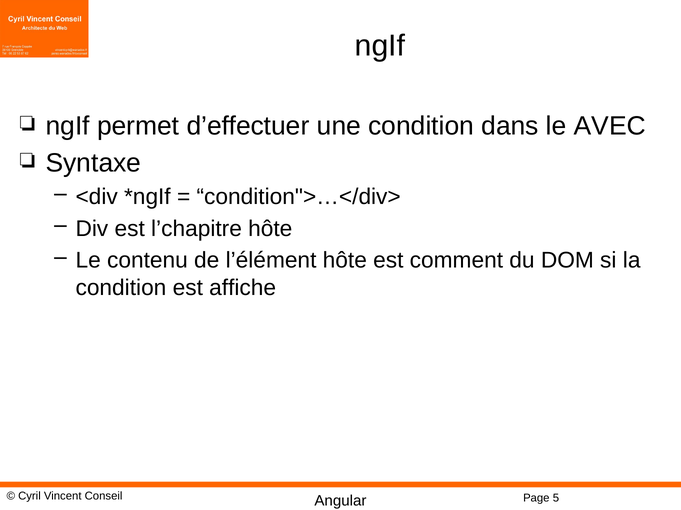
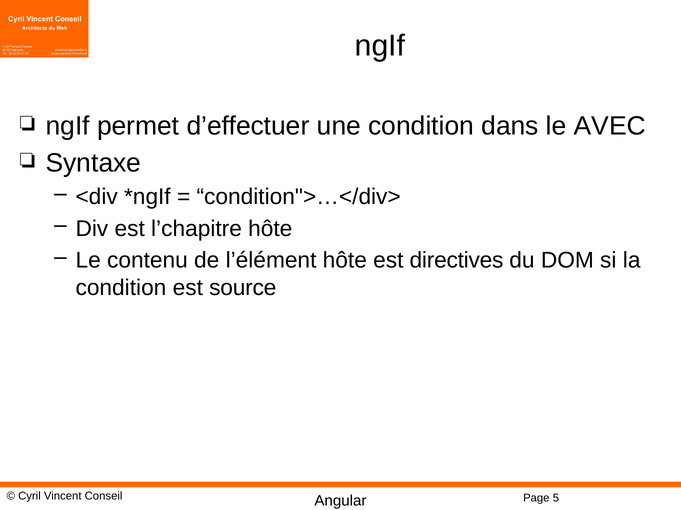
comment: comment -> directives
affiche: affiche -> source
